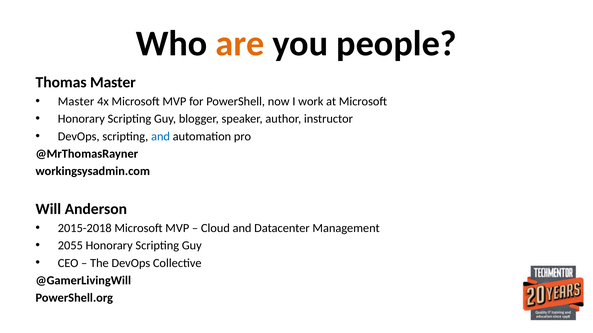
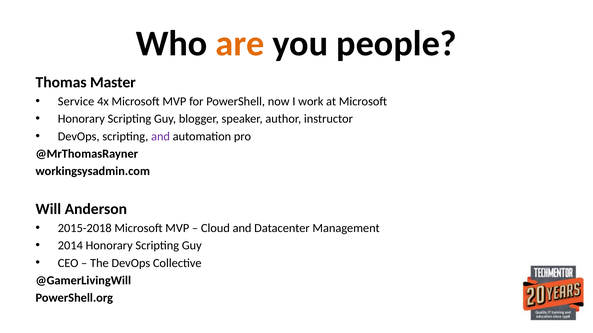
Master at (76, 102): Master -> Service
and at (161, 137) colour: blue -> purple
2055: 2055 -> 2014
